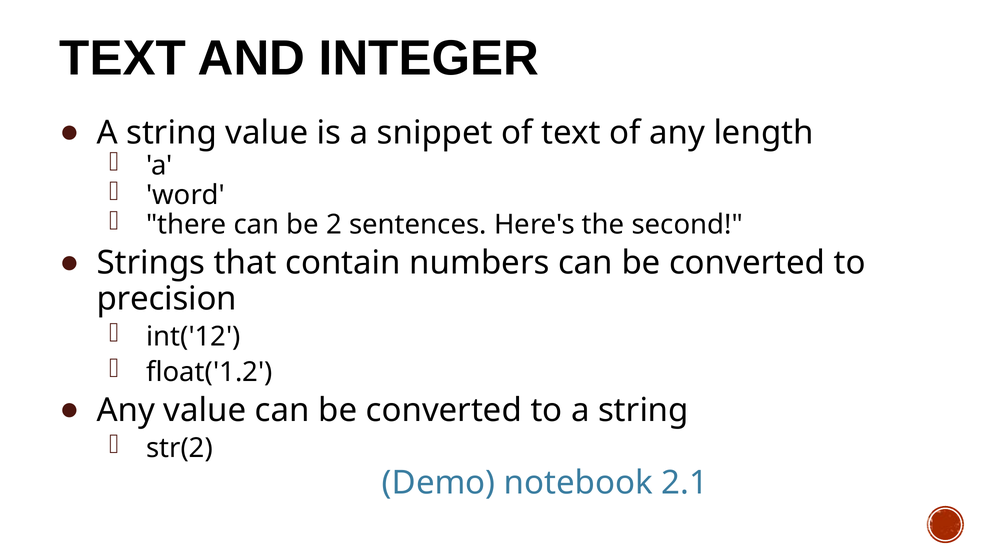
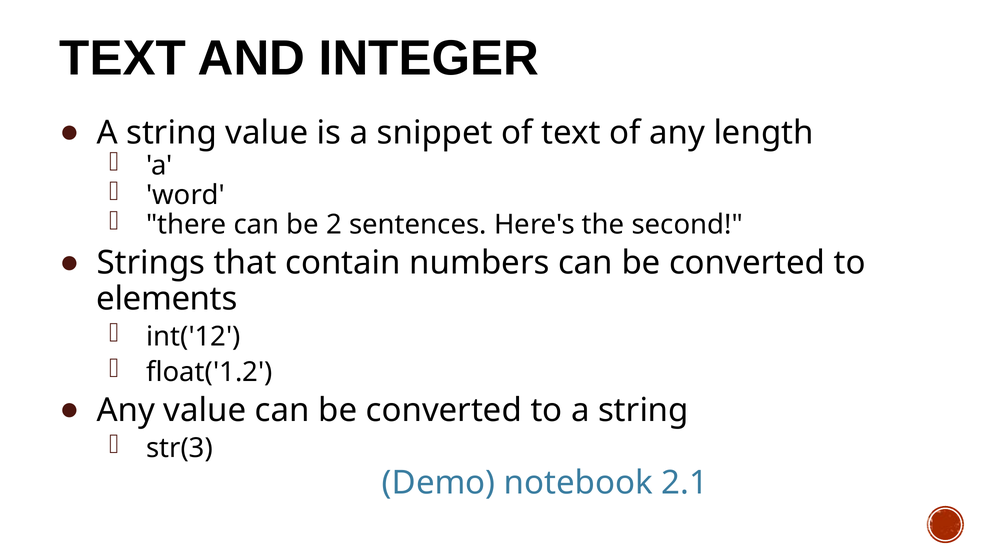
precision: precision -> elements
str(2: str(2 -> str(3
